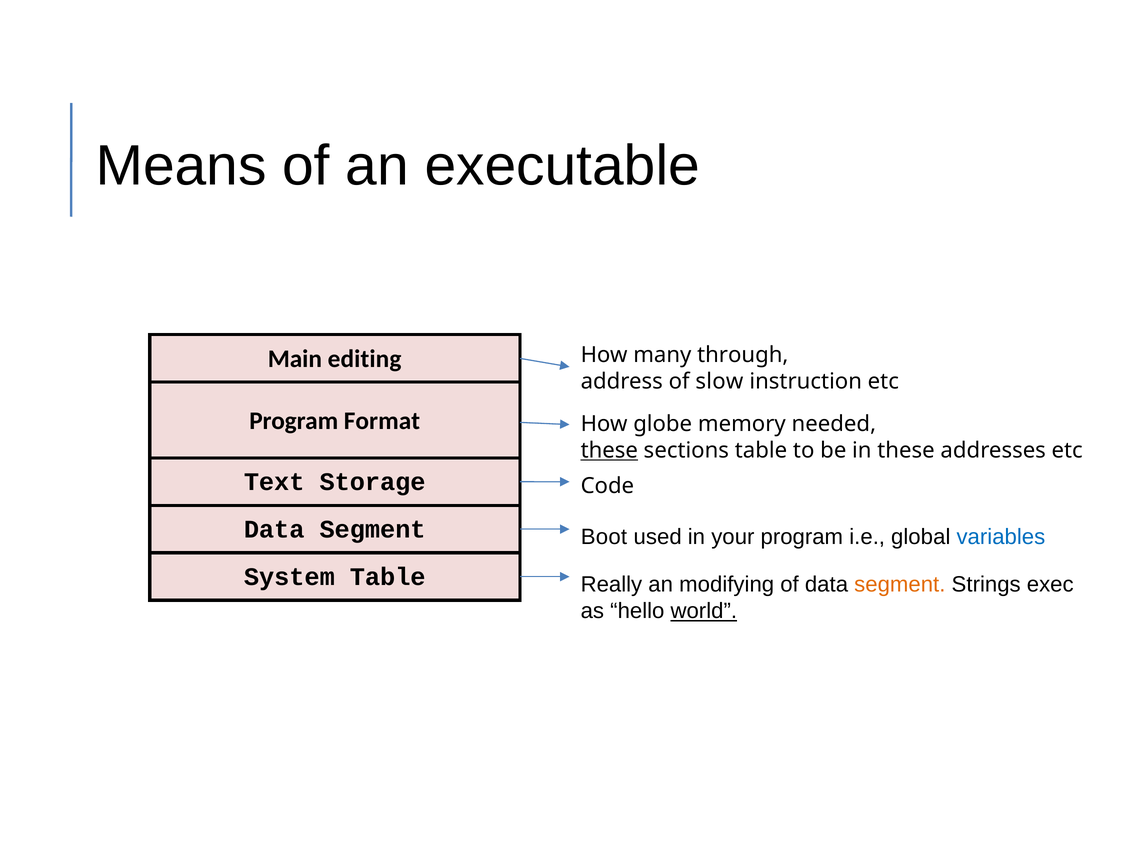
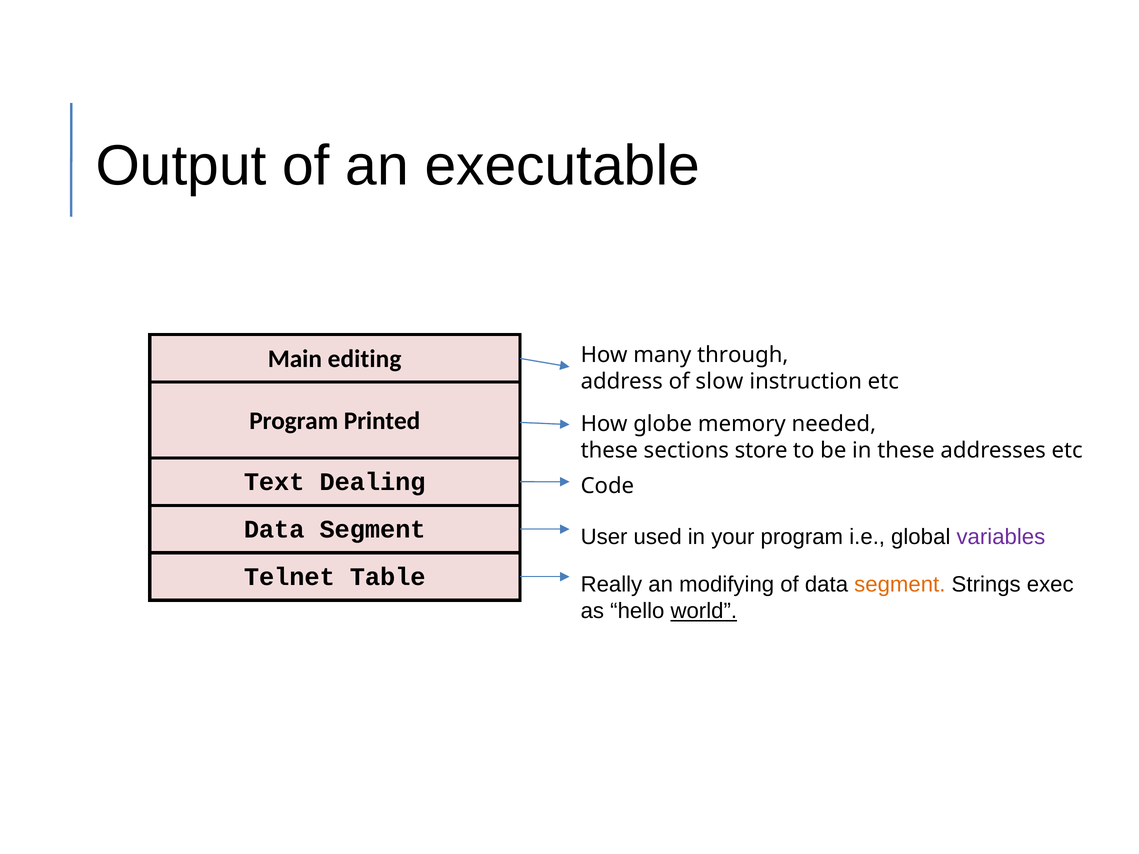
Means: Means -> Output
Format: Format -> Printed
these at (609, 451) underline: present -> none
sections table: table -> store
Storage: Storage -> Dealing
Boot: Boot -> User
variables colour: blue -> purple
System: System -> Telnet
